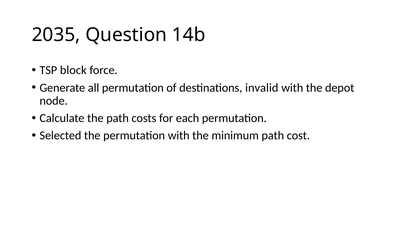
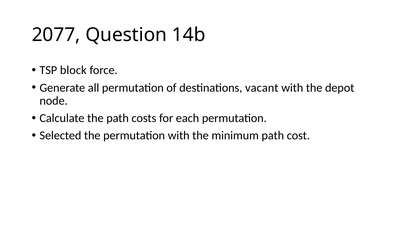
2035: 2035 -> 2077
invalid: invalid -> vacant
